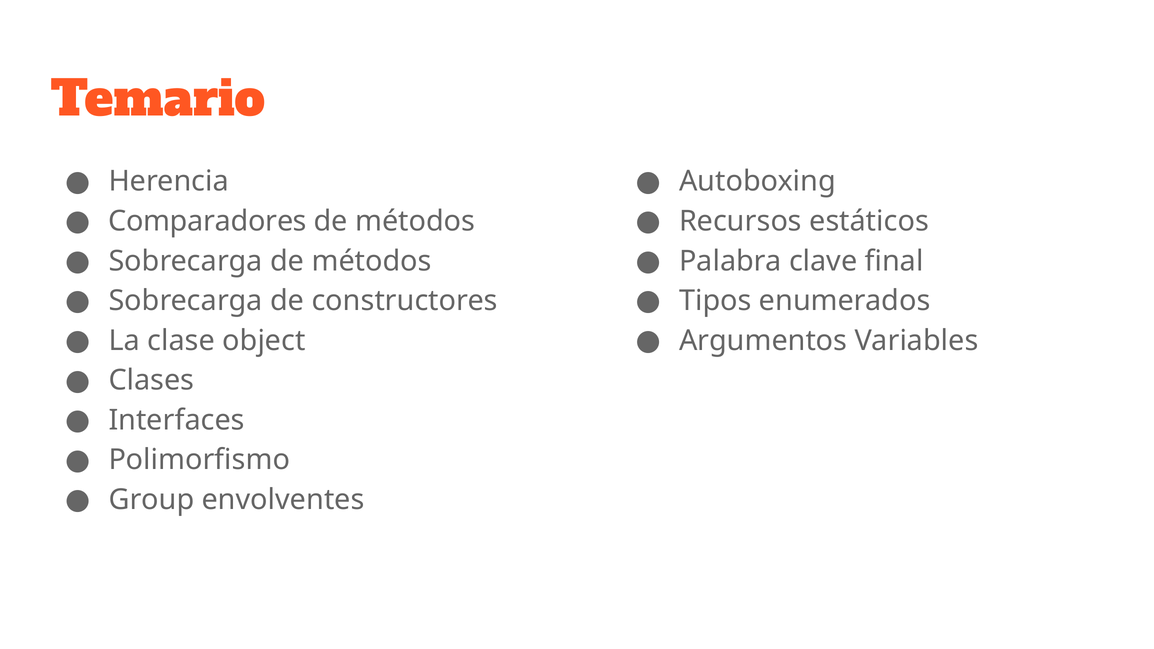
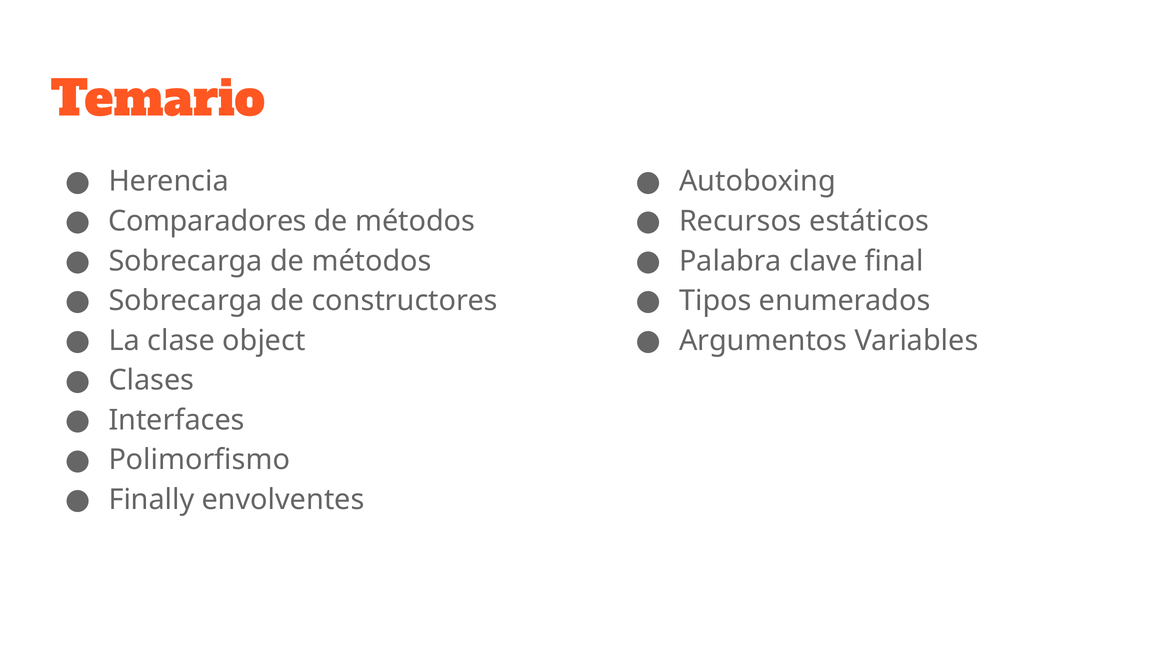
Group: Group -> Finally
